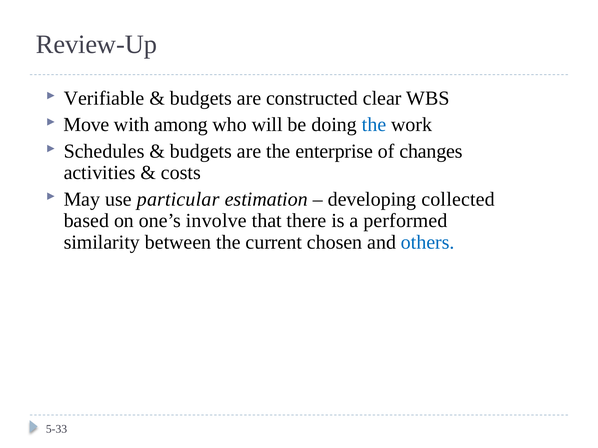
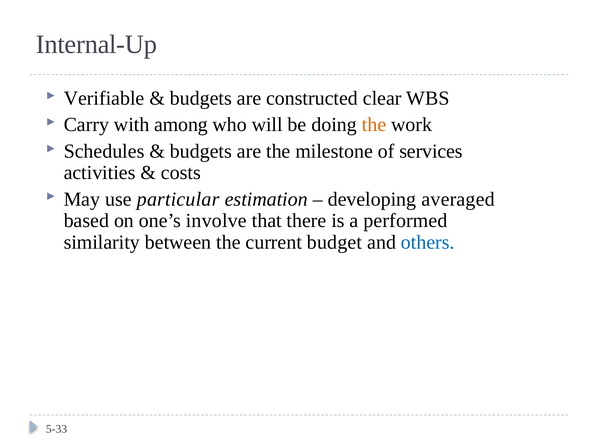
Review-Up: Review-Up -> Internal-Up
Move: Move -> Carry
the at (374, 125) colour: blue -> orange
enterprise: enterprise -> milestone
changes: changes -> services
collected: collected -> averaged
chosen: chosen -> budget
